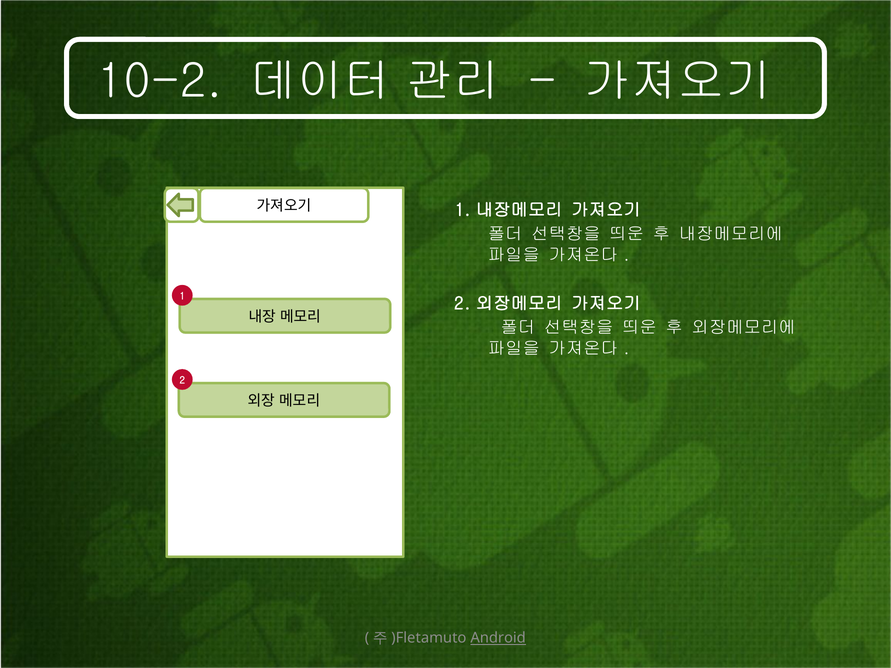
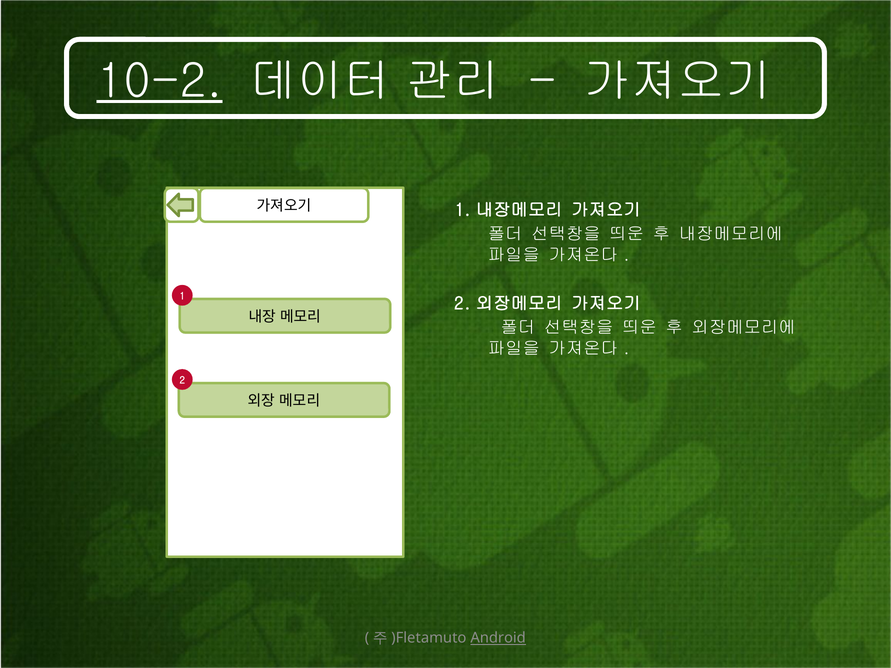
10-2 underline: none -> present
